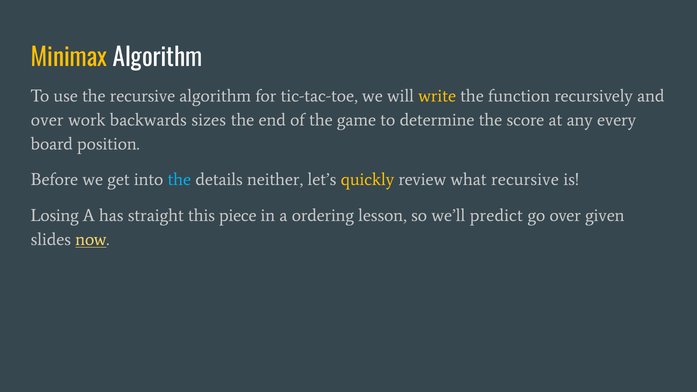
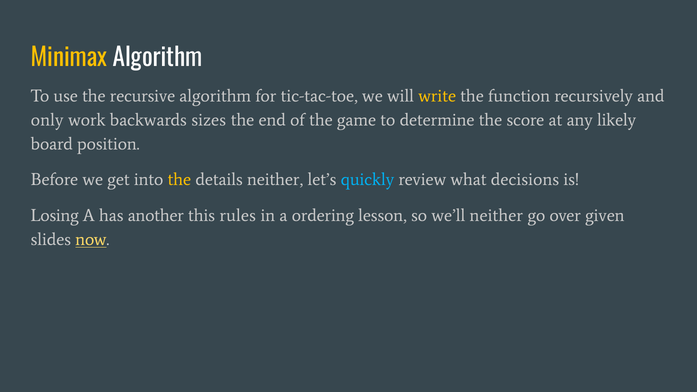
over at (47, 120): over -> only
every: every -> likely
the at (179, 180) colour: light blue -> yellow
quickly colour: yellow -> light blue
what recursive: recursive -> decisions
straight: straight -> another
piece: piece -> rules
we’ll predict: predict -> neither
